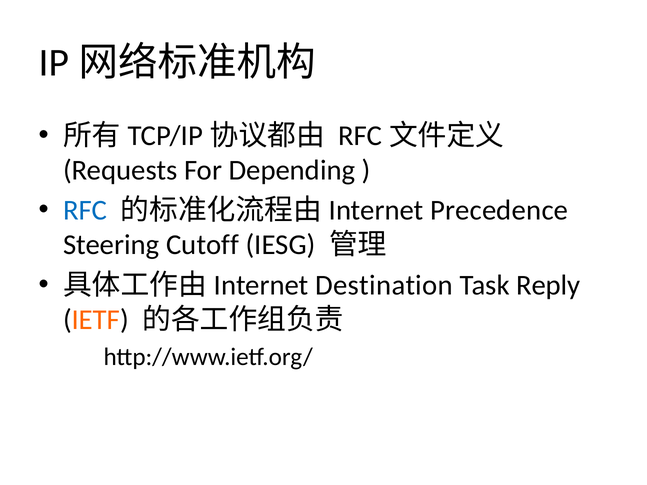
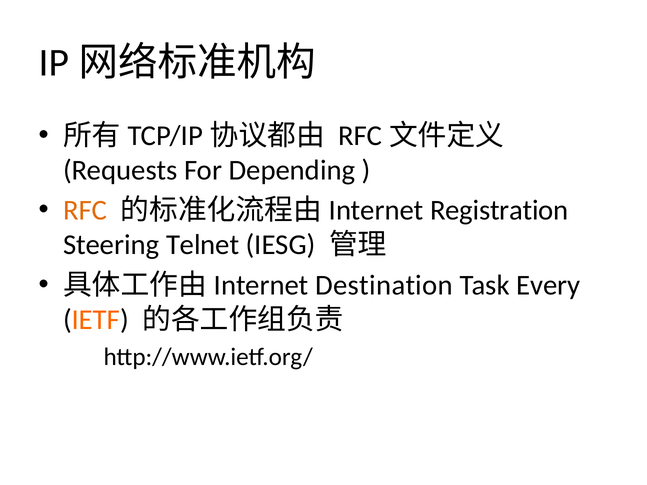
RFC colour: blue -> orange
Precedence: Precedence -> Registration
Cutoff: Cutoff -> Telnet
Reply: Reply -> Every
